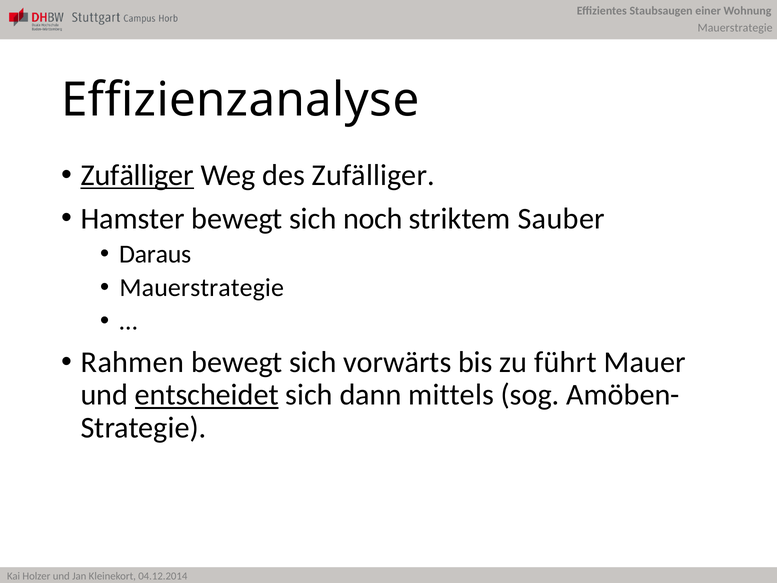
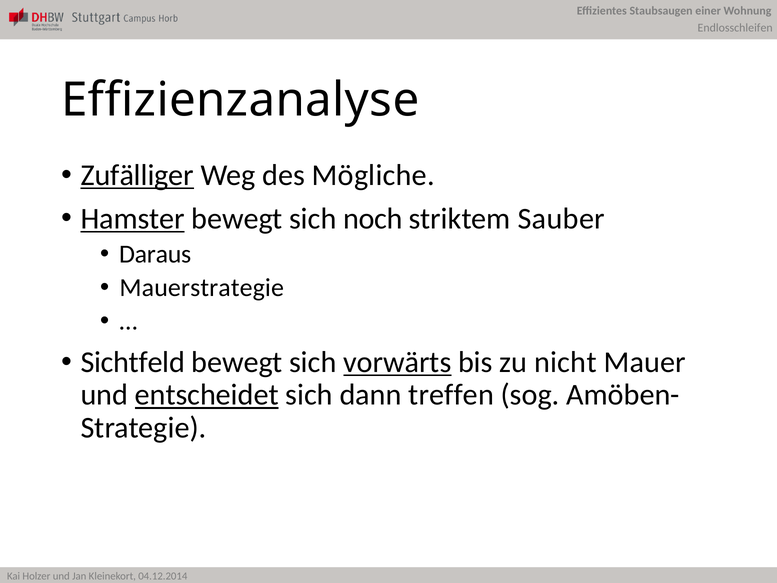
Mauerstrategie at (735, 28): Mauerstrategie -> Endlosschleifen
des Zufälliger: Zufälliger -> Mögliche
Hamster underline: none -> present
Rahmen: Rahmen -> Sichtfeld
vorwärts underline: none -> present
führt: führt -> nicht
mittels: mittels -> treffen
